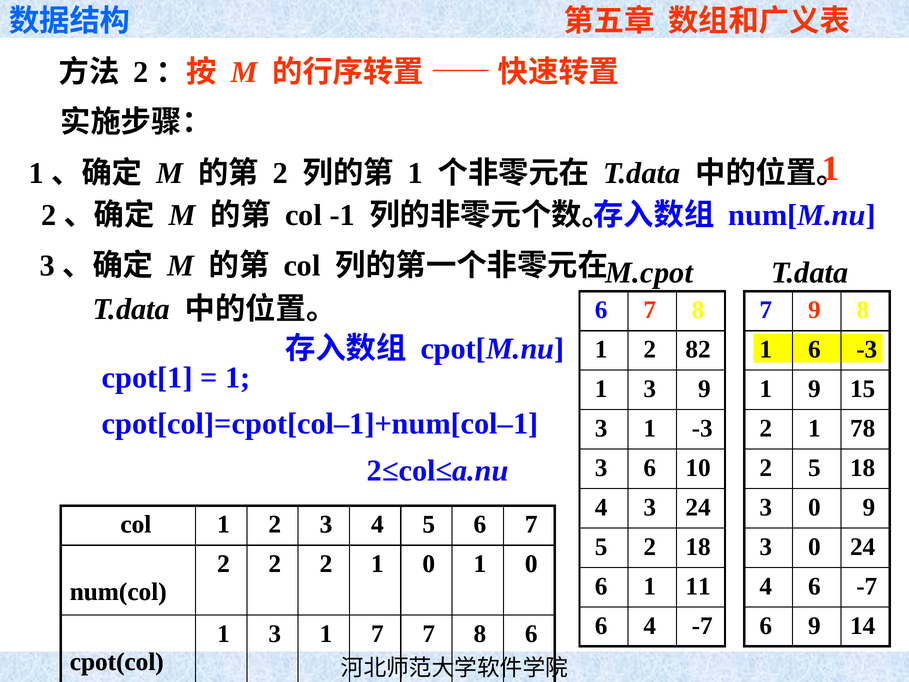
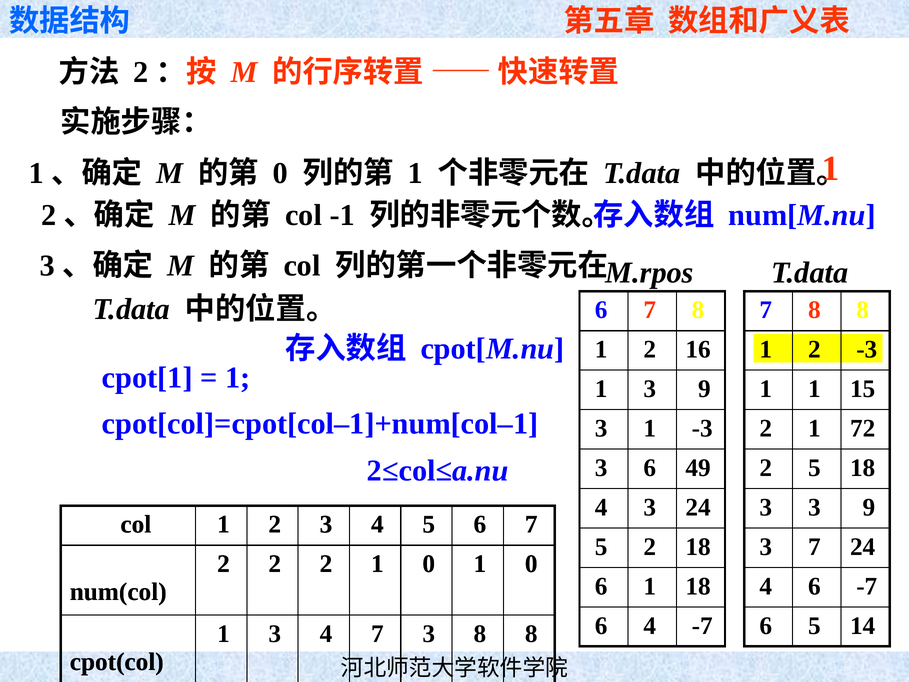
2 at (280, 173): 2 -> 0
M.cpot: M.cpot -> M.rpos
9 at (814, 310): 9 -> 8
82: 82 -> 16
6 at (814, 349): 6 -> 2
1 9: 9 -> 1
78: 78 -> 72
10: 10 -> 49
0 at (814, 507): 0 -> 3
0 at (814, 547): 0 -> 7
1 11: 11 -> 18
6 9: 9 -> 5
1 3 1: 1 -> 4
7 7: 7 -> 3
6 at (531, 634): 6 -> 8
